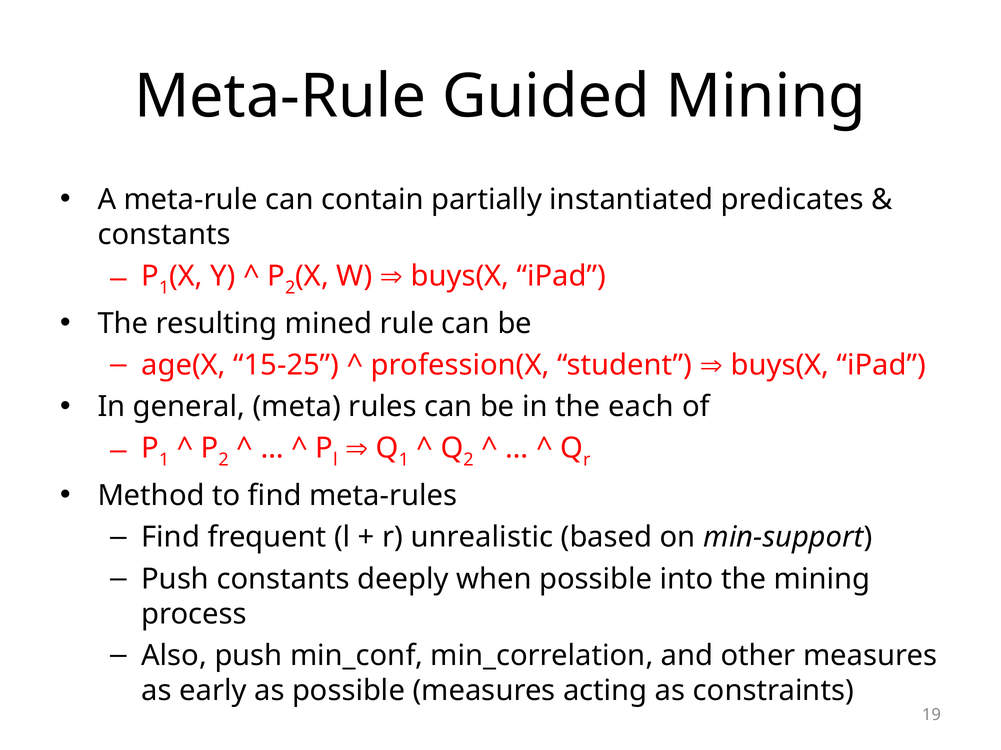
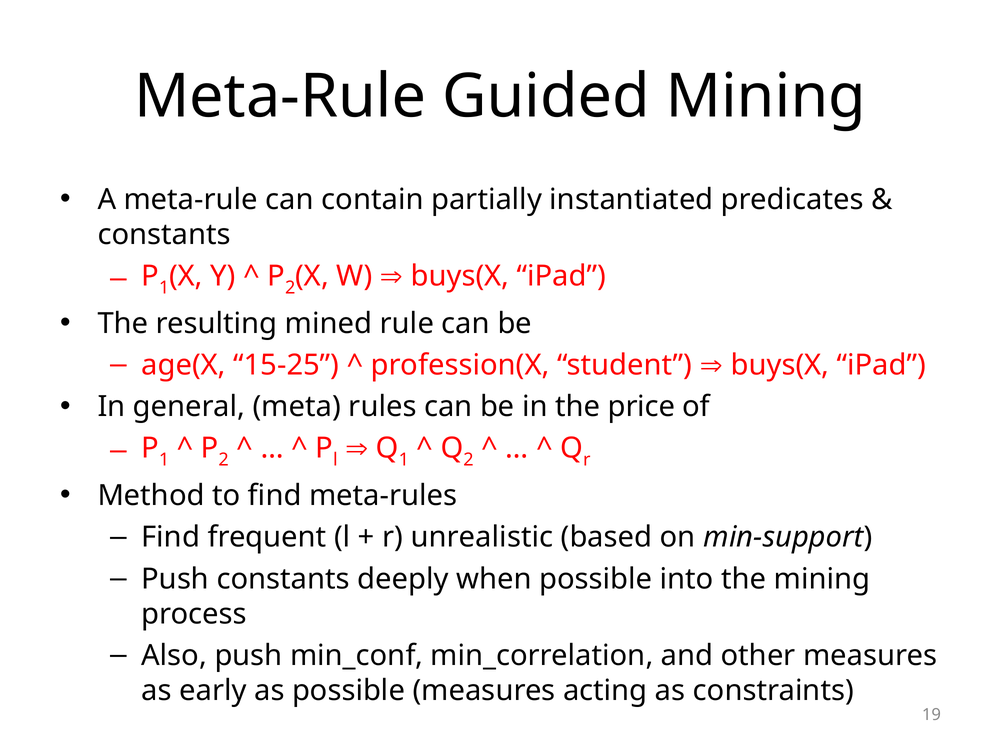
each: each -> price
